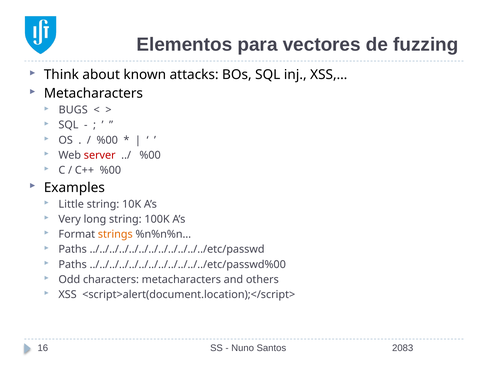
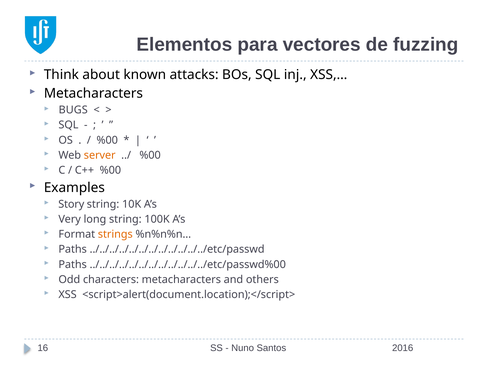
server colour: red -> orange
Little: Little -> Story
2083: 2083 -> 2016
